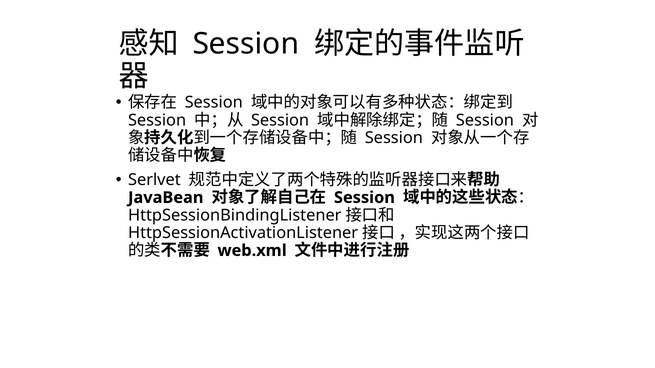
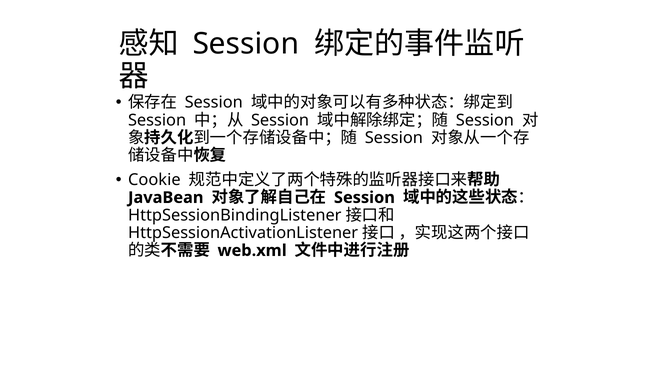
Serlvet: Serlvet -> Cookie
